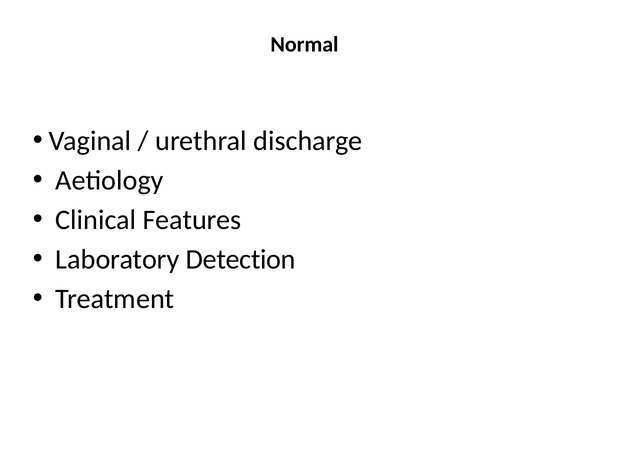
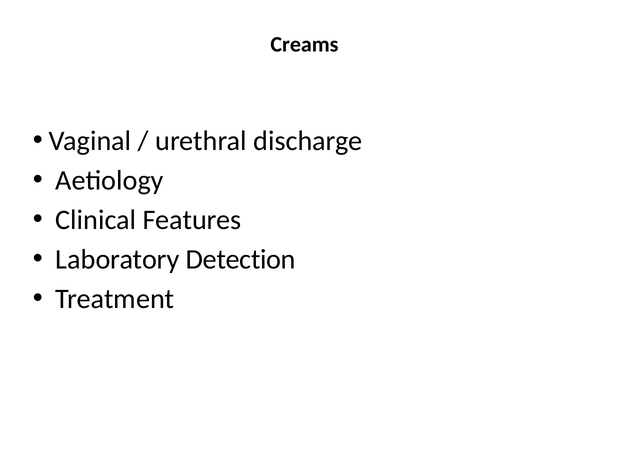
Normal: Normal -> Creams
